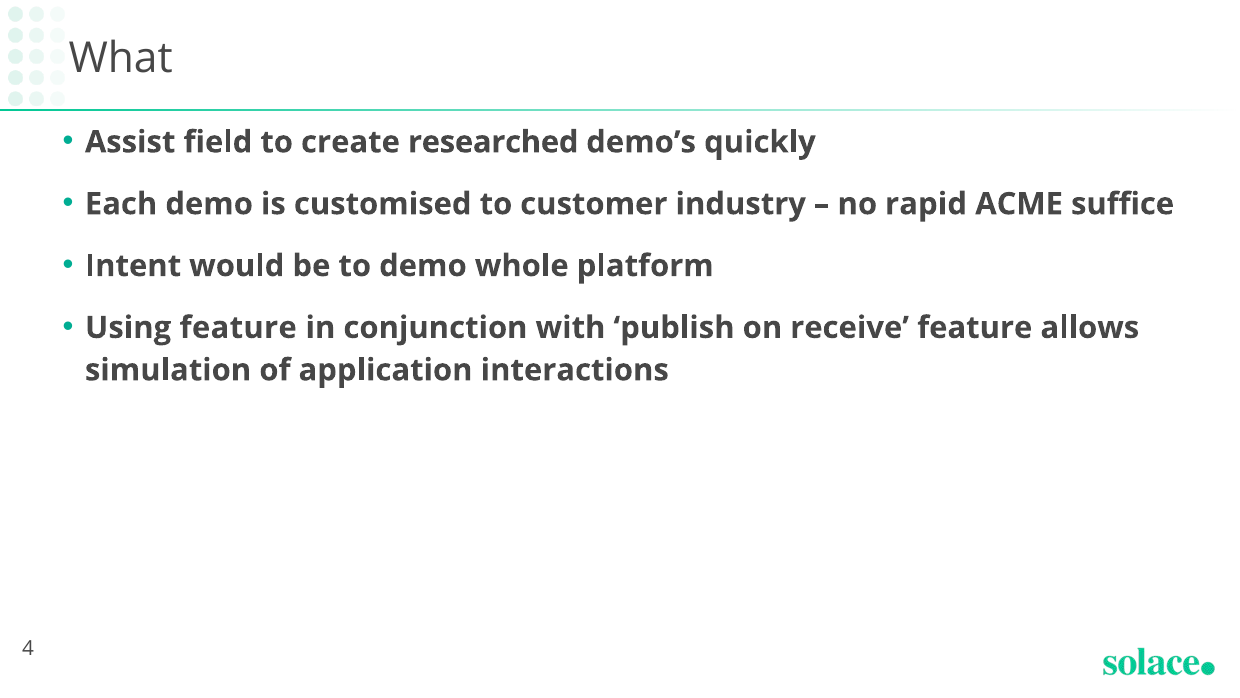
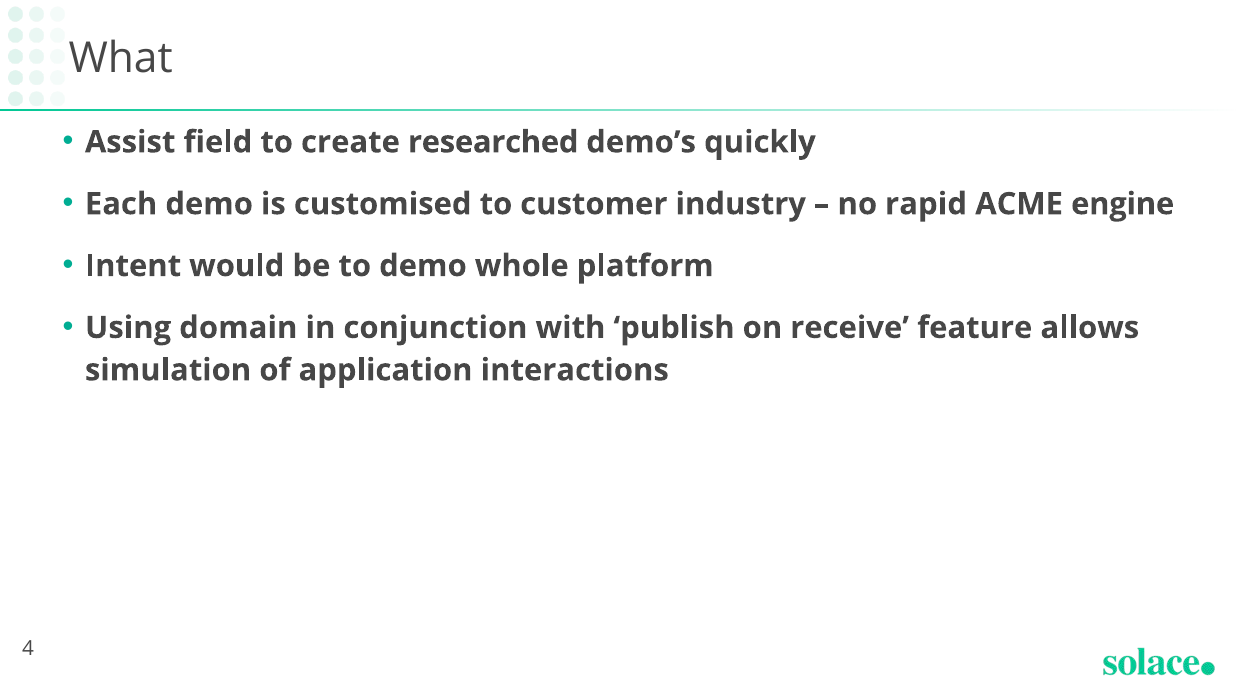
suffice: suffice -> engine
Using feature: feature -> domain
